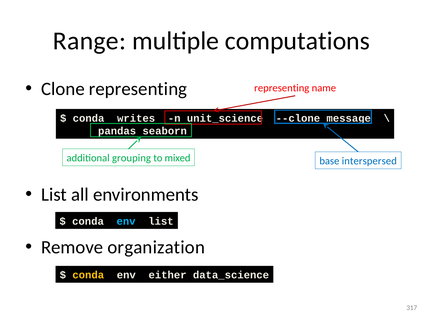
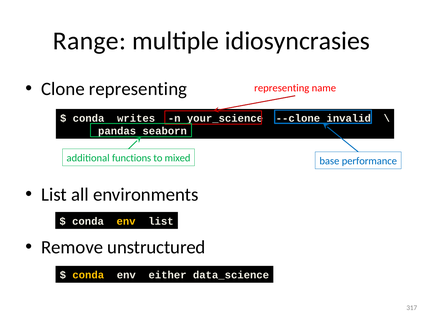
computations: computations -> idiosyncrasies
unit_science: unit_science -> your_science
message: message -> invalid
grouping: grouping -> functions
interspersed: interspersed -> performance
env at (126, 221) colour: light blue -> yellow
organization: organization -> unstructured
